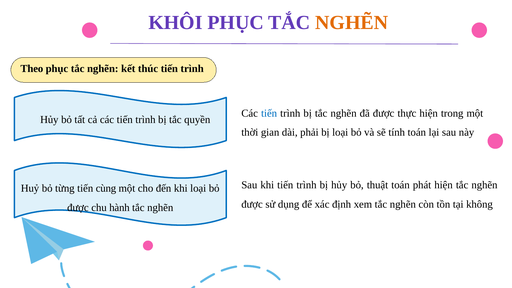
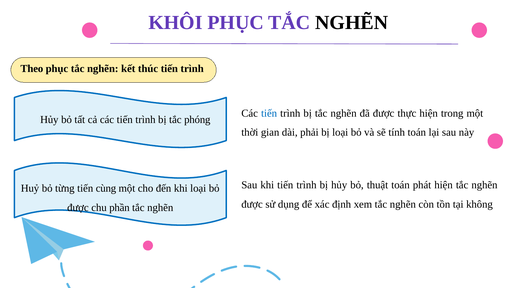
NGHẼN at (352, 22) colour: orange -> black
quyền: quyền -> phóng
hành: hành -> phần
